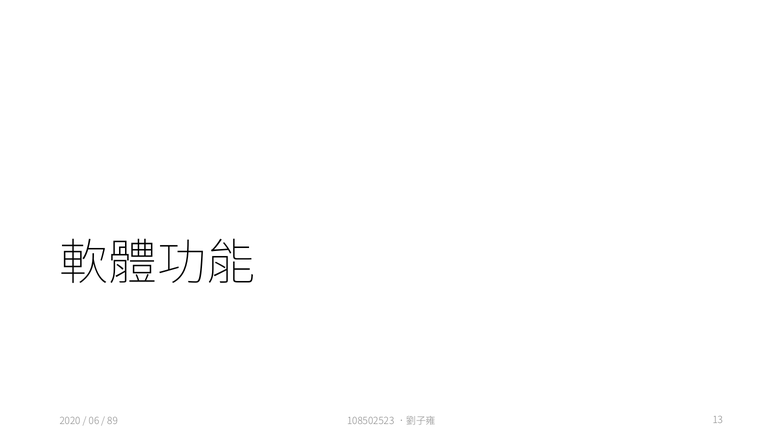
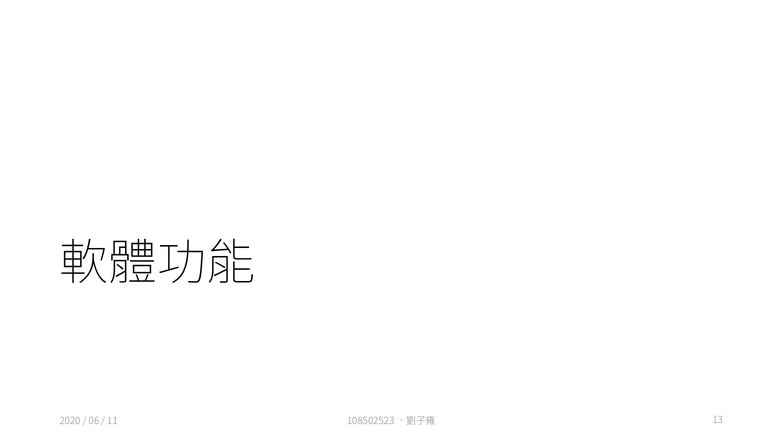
89: 89 -> 11
